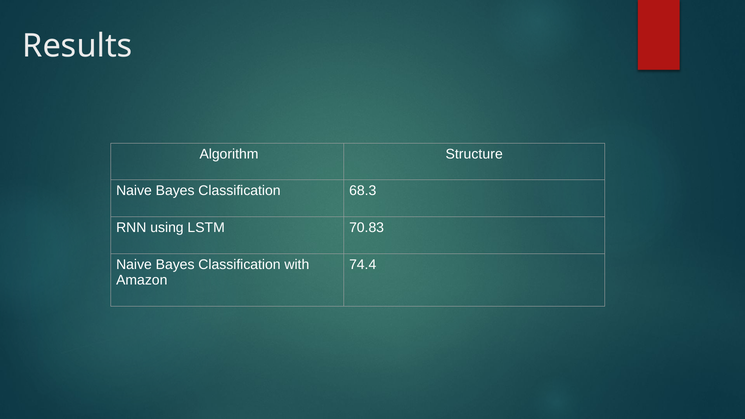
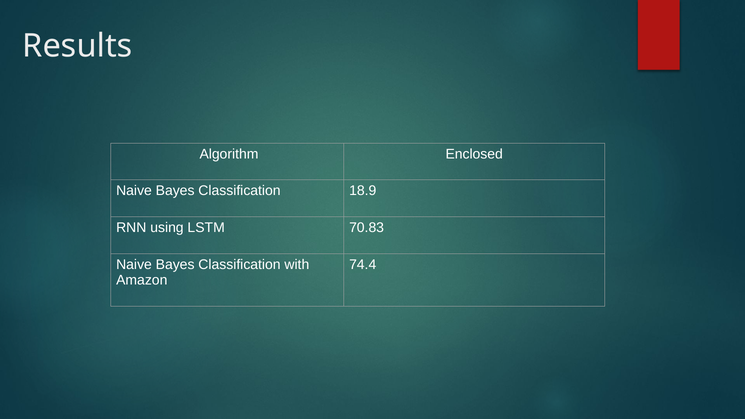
Structure: Structure -> Enclosed
68.3: 68.3 -> 18.9
